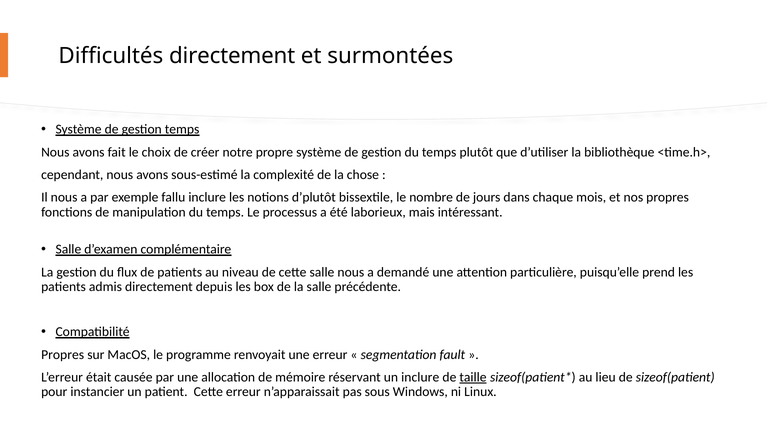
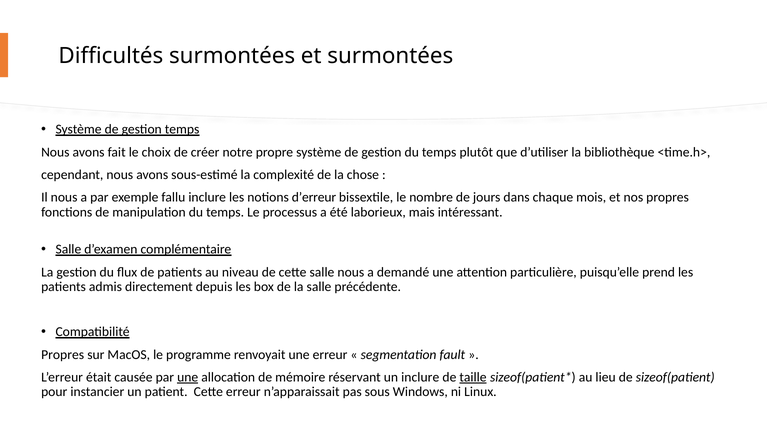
Difficultés directement: directement -> surmontées
d’plutôt: d’plutôt -> d’erreur
une at (188, 378) underline: none -> present
